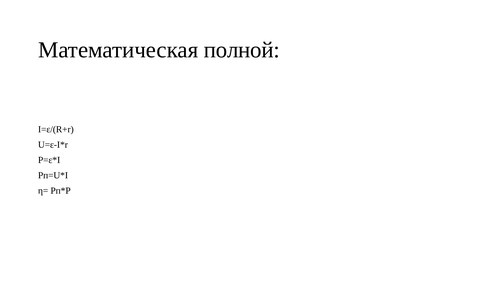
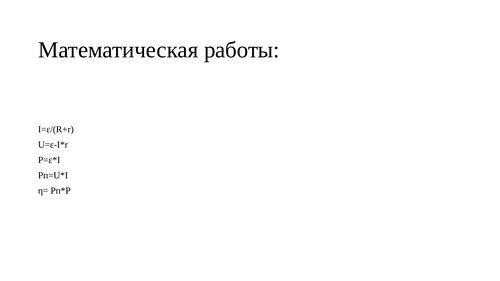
полной: полной -> работы
